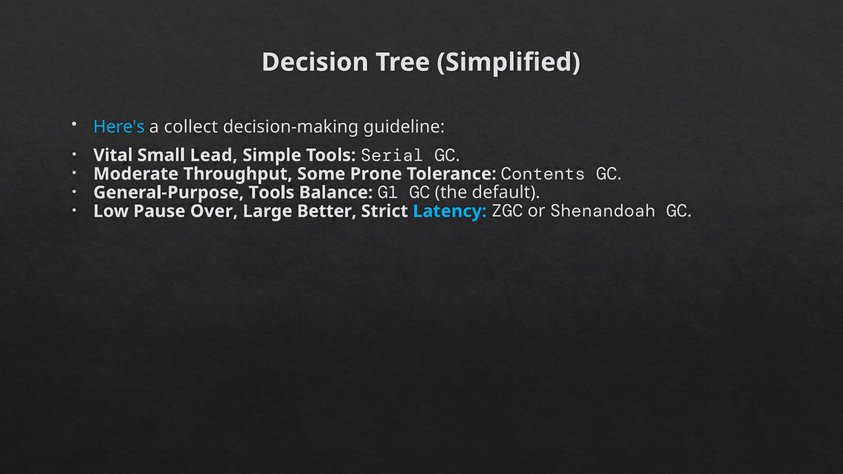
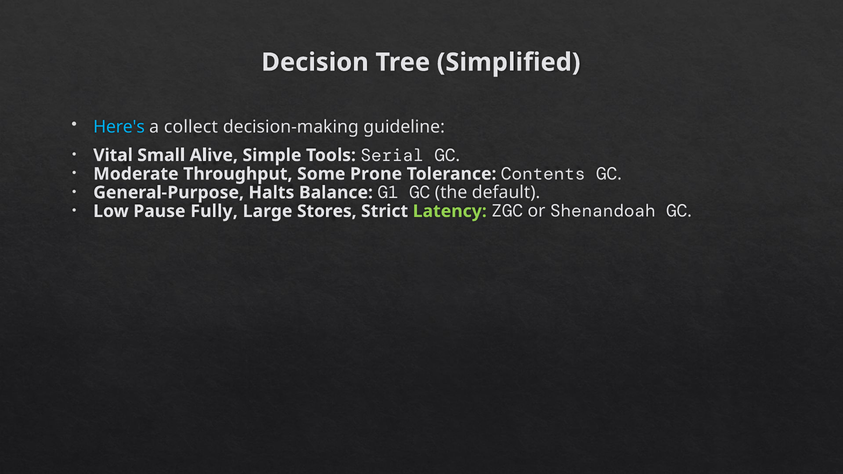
Lead: Lead -> Alive
General-Purpose Tools: Tools -> Halts
Over: Over -> Fully
Better: Better -> Stores
Latency colour: light blue -> light green
